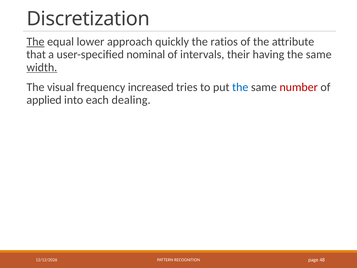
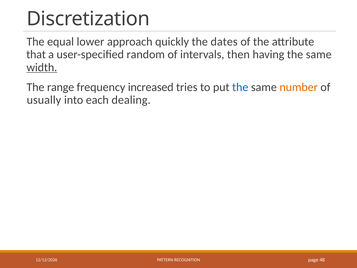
The at (35, 42) underline: present -> none
ratios: ratios -> dates
nominal: nominal -> random
their: their -> then
visual: visual -> range
number colour: red -> orange
applied: applied -> usually
